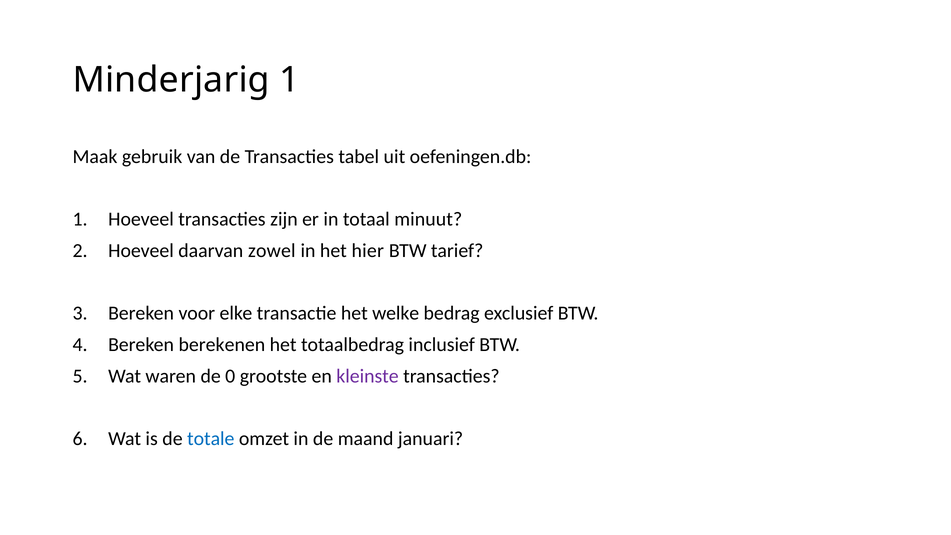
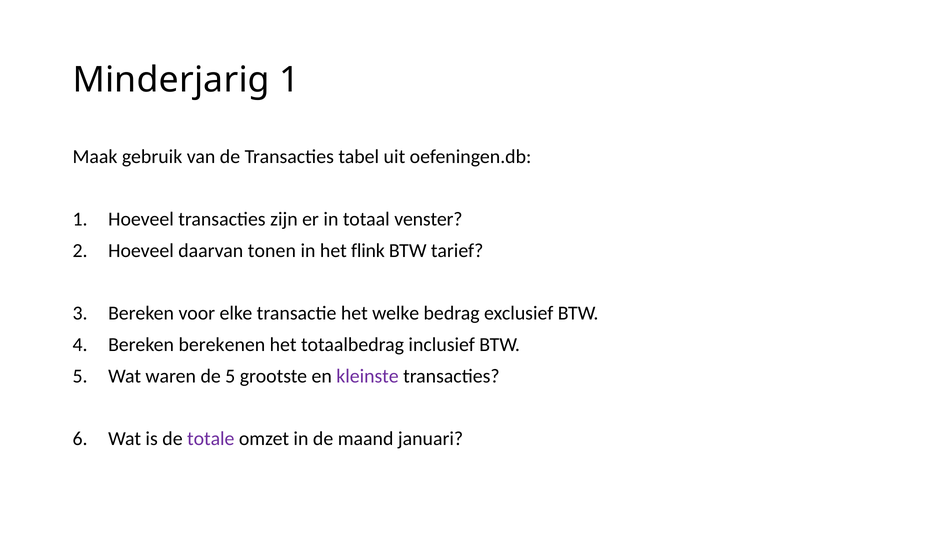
minuut: minuut -> venster
zowel: zowel -> tonen
hier: hier -> flink
de 0: 0 -> 5
totale colour: blue -> purple
